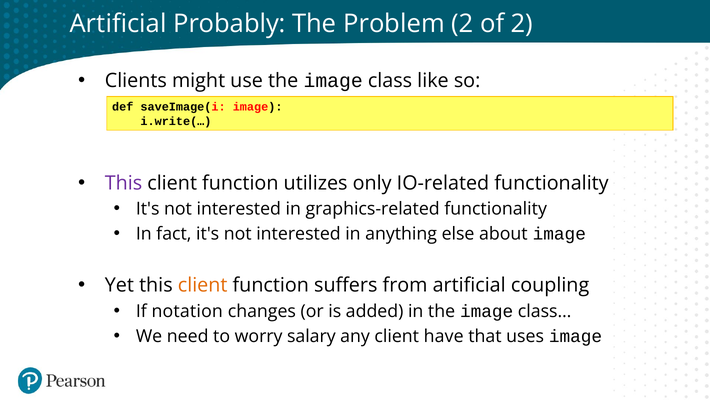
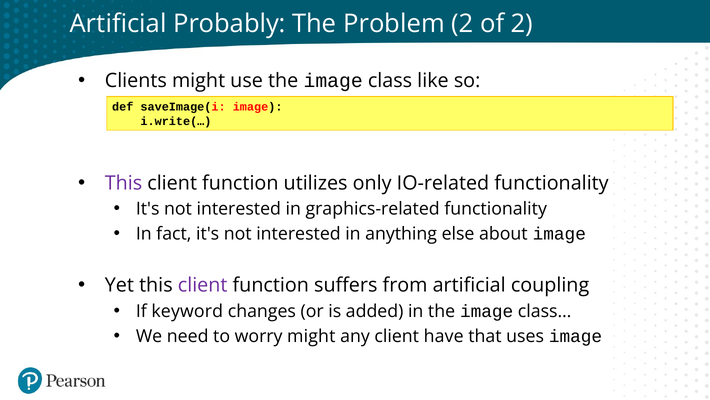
client at (203, 285) colour: orange -> purple
notation: notation -> keyword
worry salary: salary -> might
